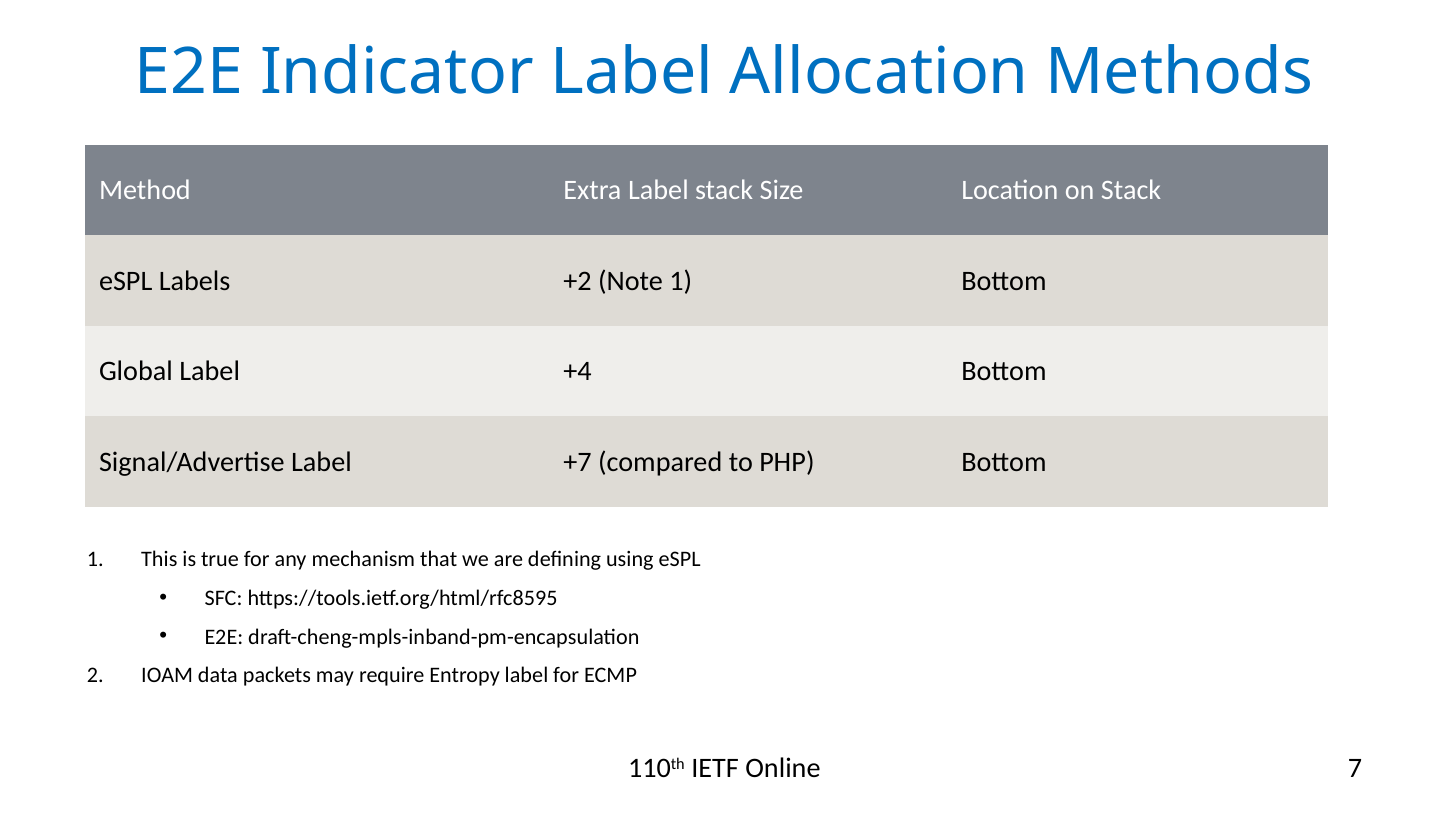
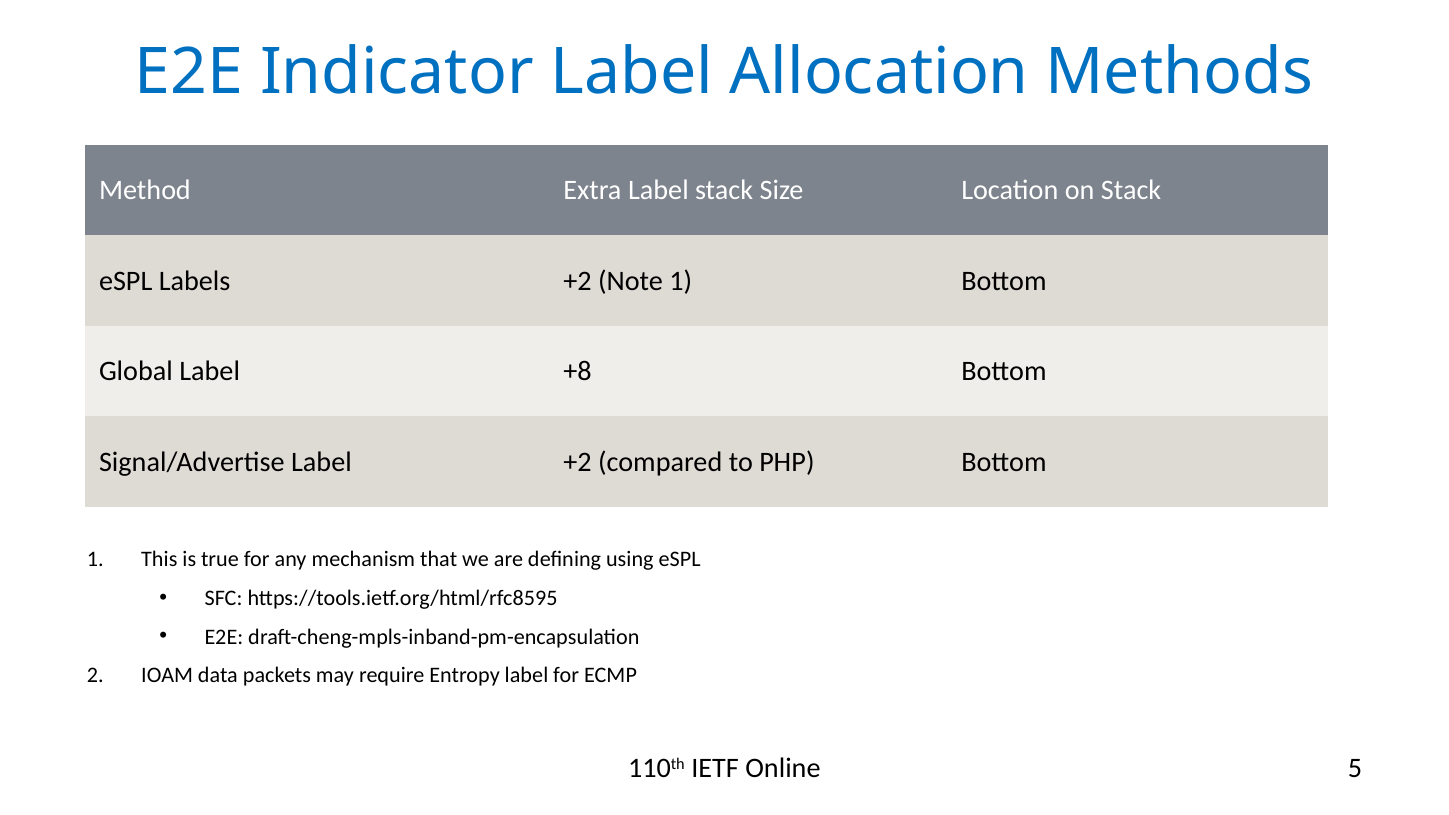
+4: +4 -> +8
Label +7: +7 -> +2
7: 7 -> 5
